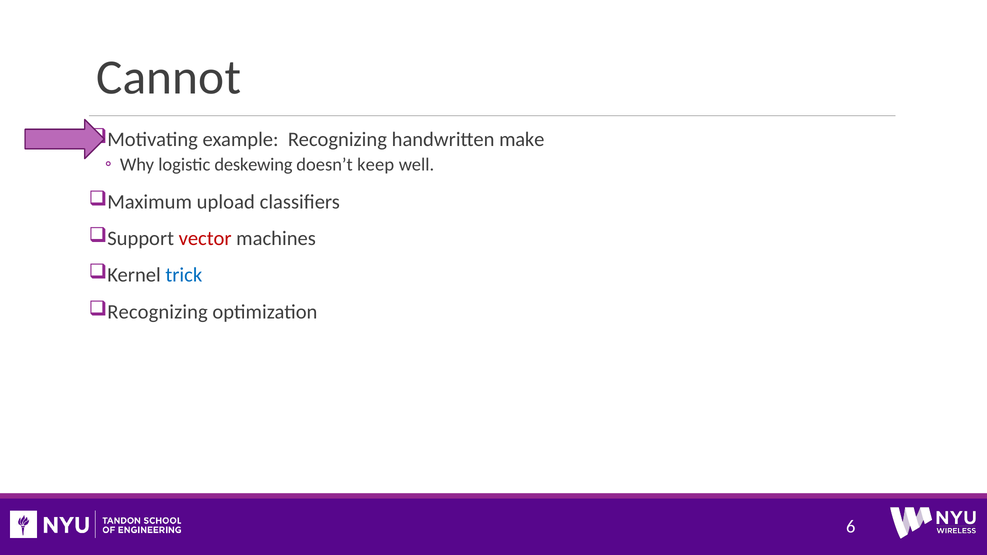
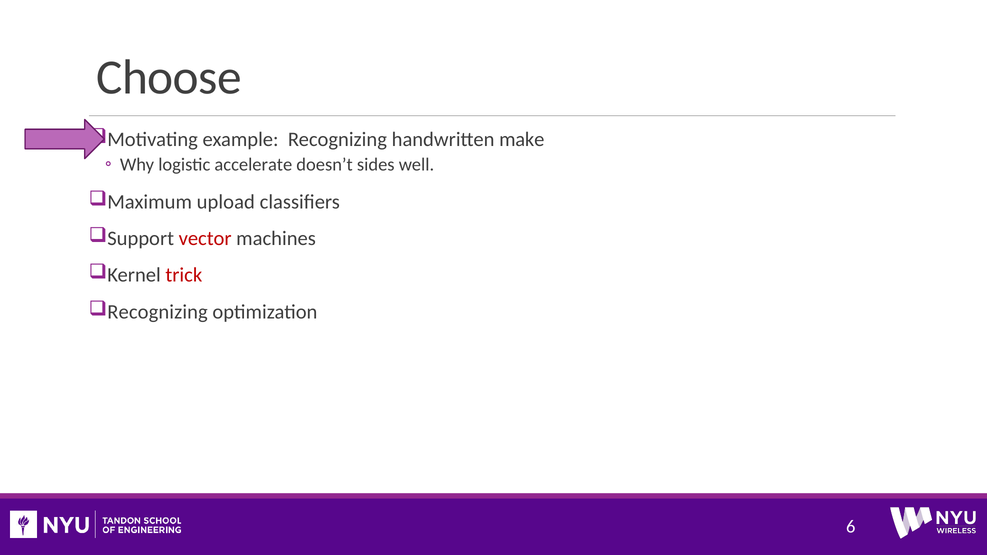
Cannot: Cannot -> Choose
deskewing: deskewing -> accelerate
keep: keep -> sides
trick colour: blue -> red
